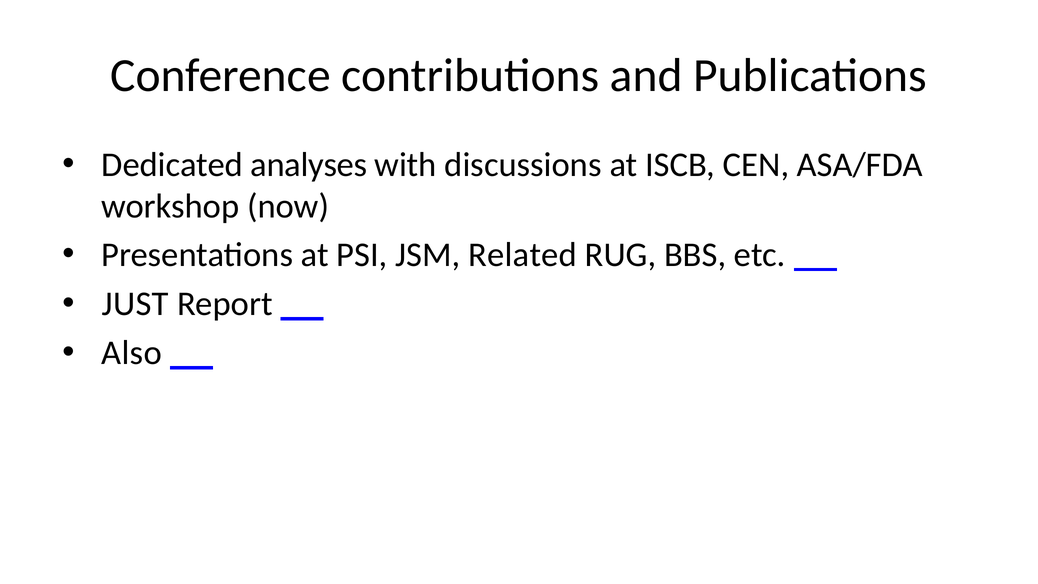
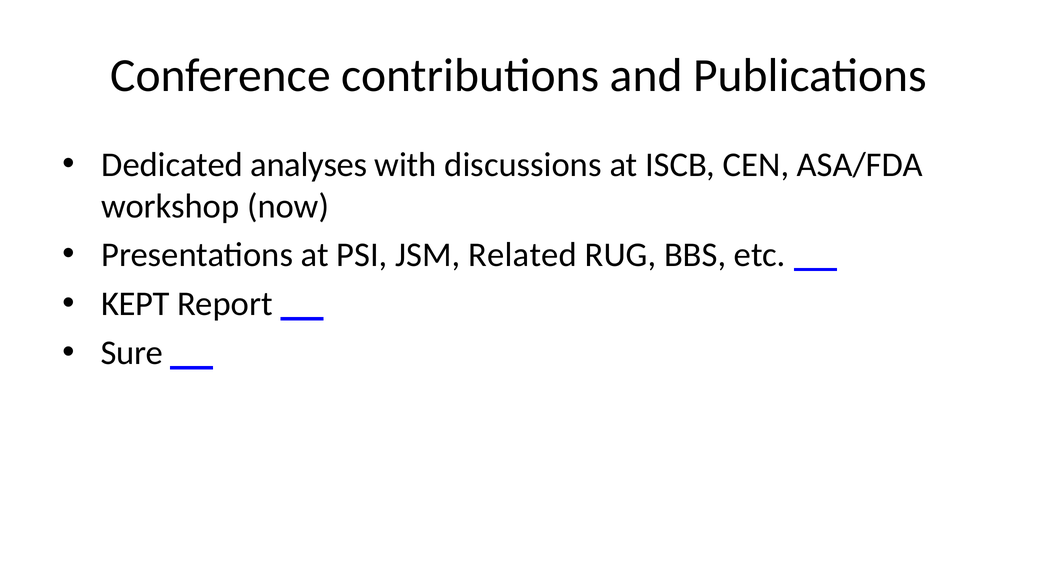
JUST: JUST -> KEPT
Also: Also -> Sure
